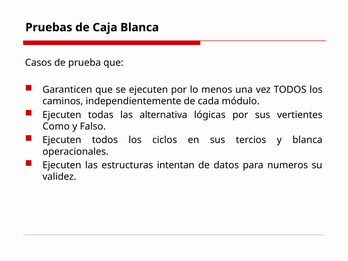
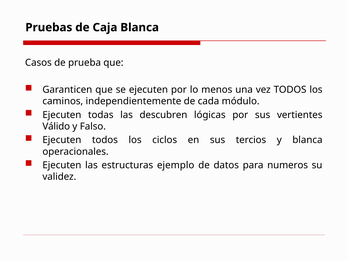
alternativa: alternativa -> descubren
Como: Como -> Válido
intentan: intentan -> ejemplo
